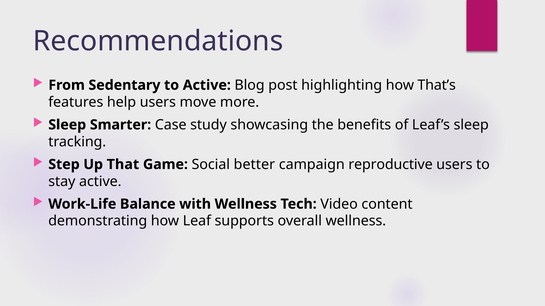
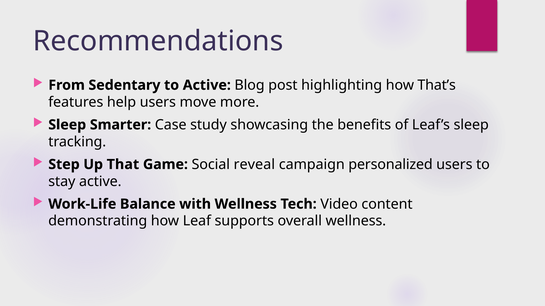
better: better -> reveal
reproductive: reproductive -> personalized
